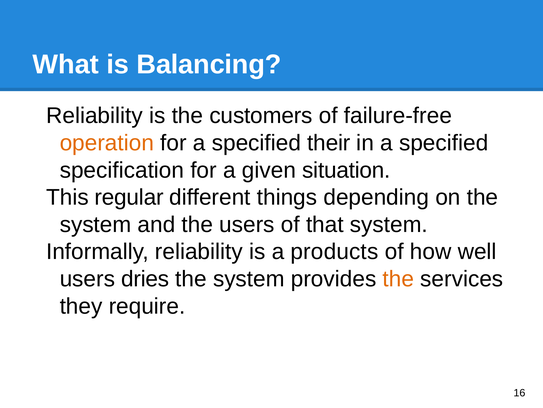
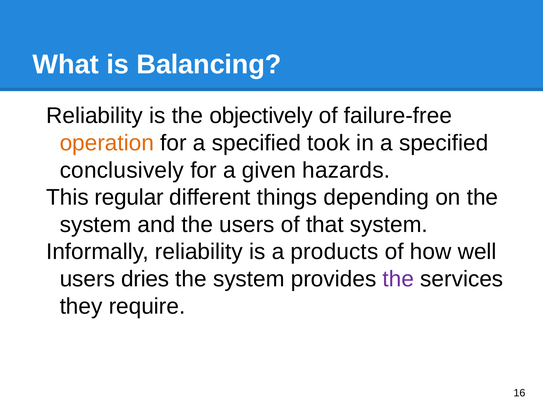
customers: customers -> objectively
their: their -> took
specification: specification -> conclusively
situation: situation -> hazards
the at (398, 279) colour: orange -> purple
